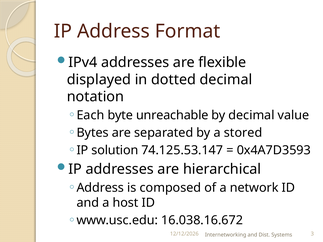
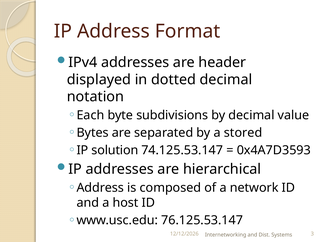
flexible: flexible -> header
unreachable: unreachable -> subdivisions
16.038.16.672: 16.038.16.672 -> 76.125.53.147
